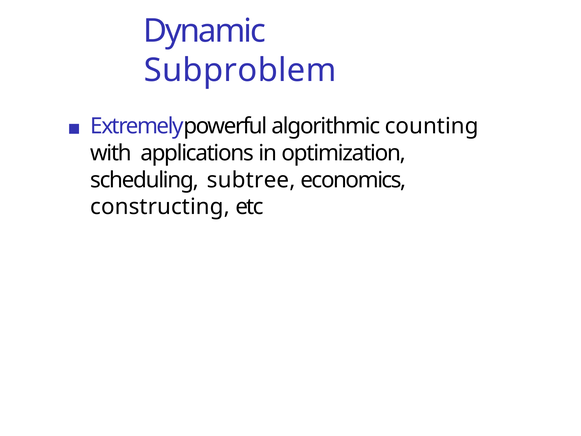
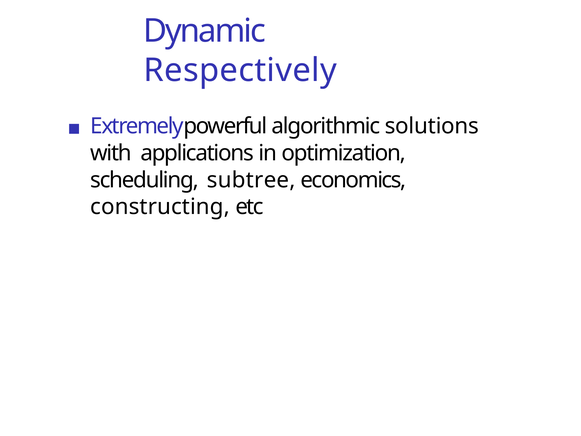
Subproblem: Subproblem -> Respectively
counting: counting -> solutions
